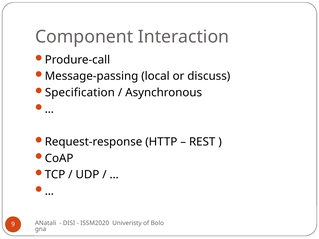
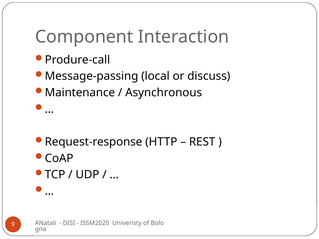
Specification: Specification -> Maintenance
